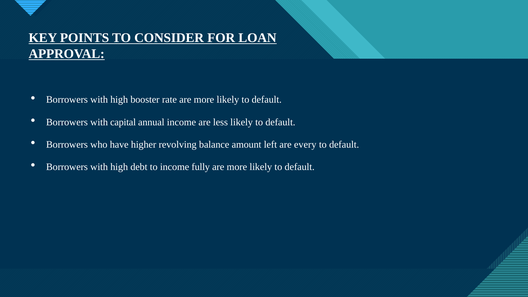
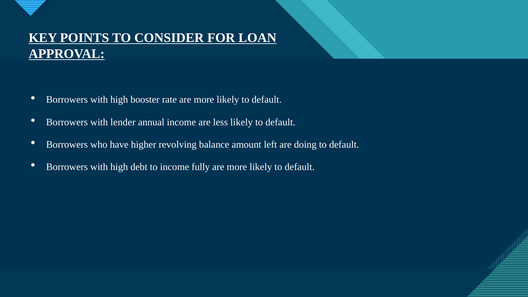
capital: capital -> lender
every: every -> doing
